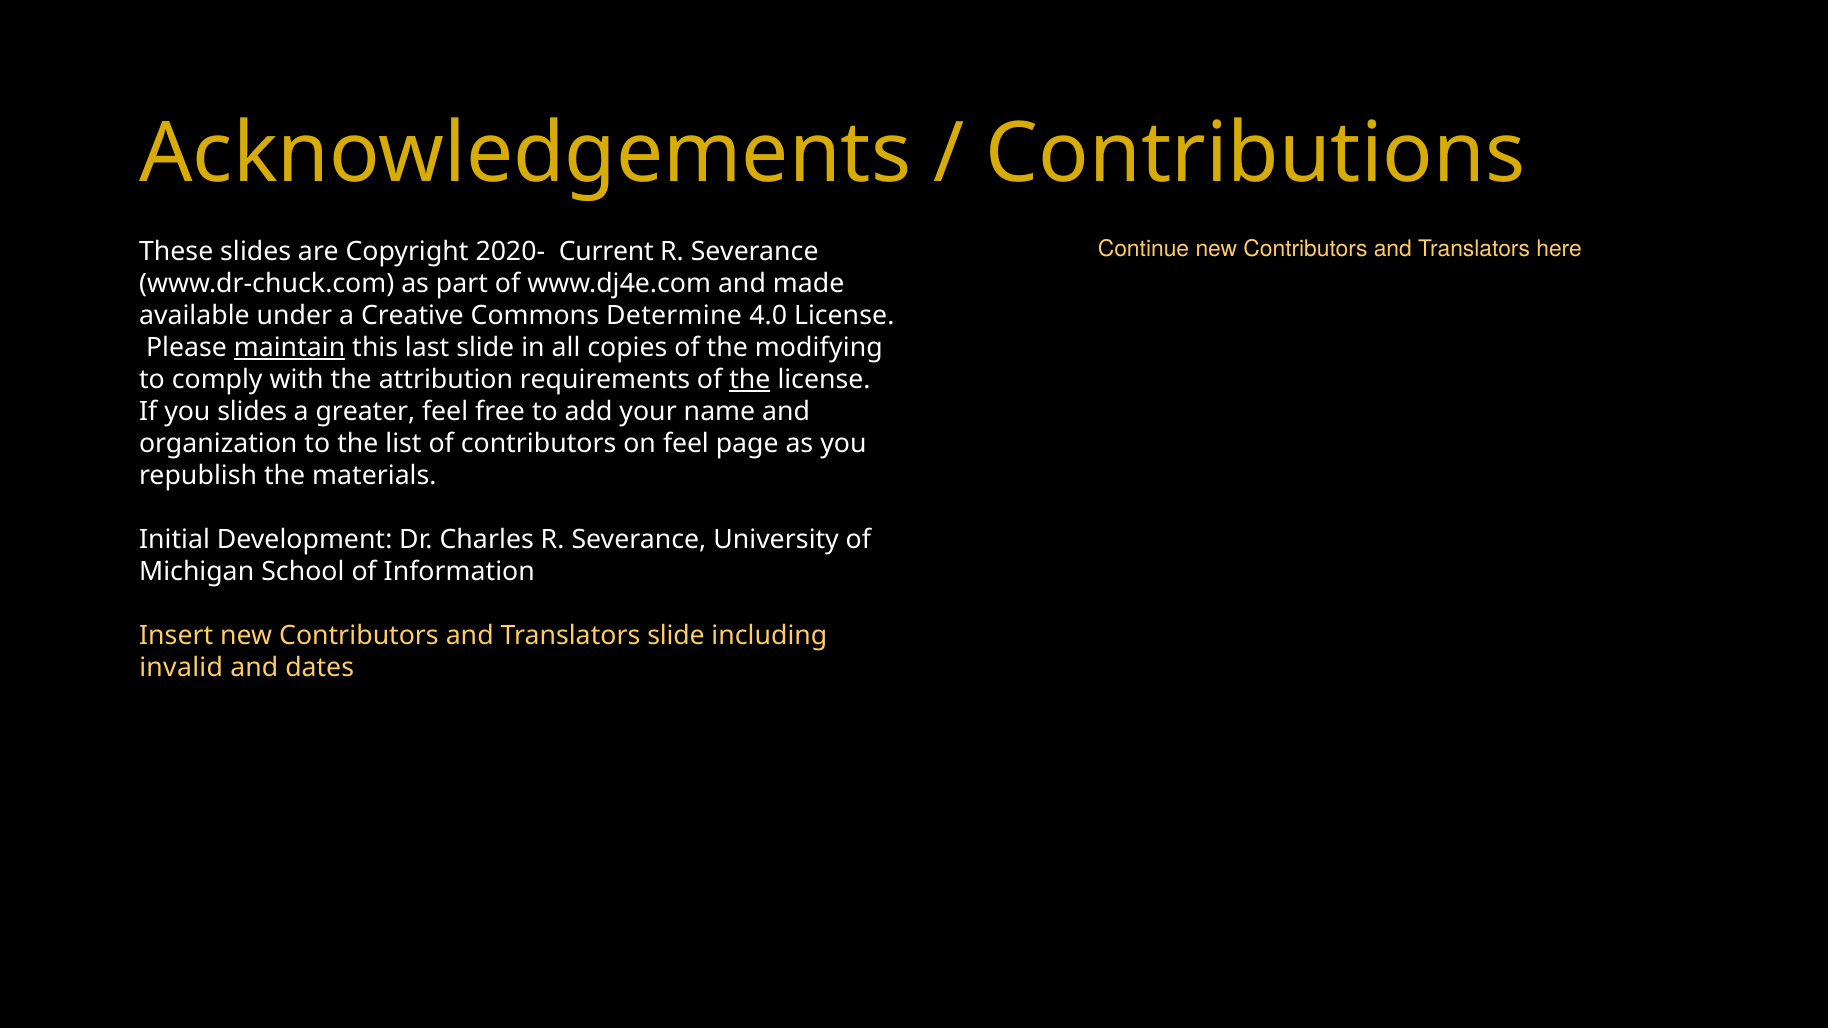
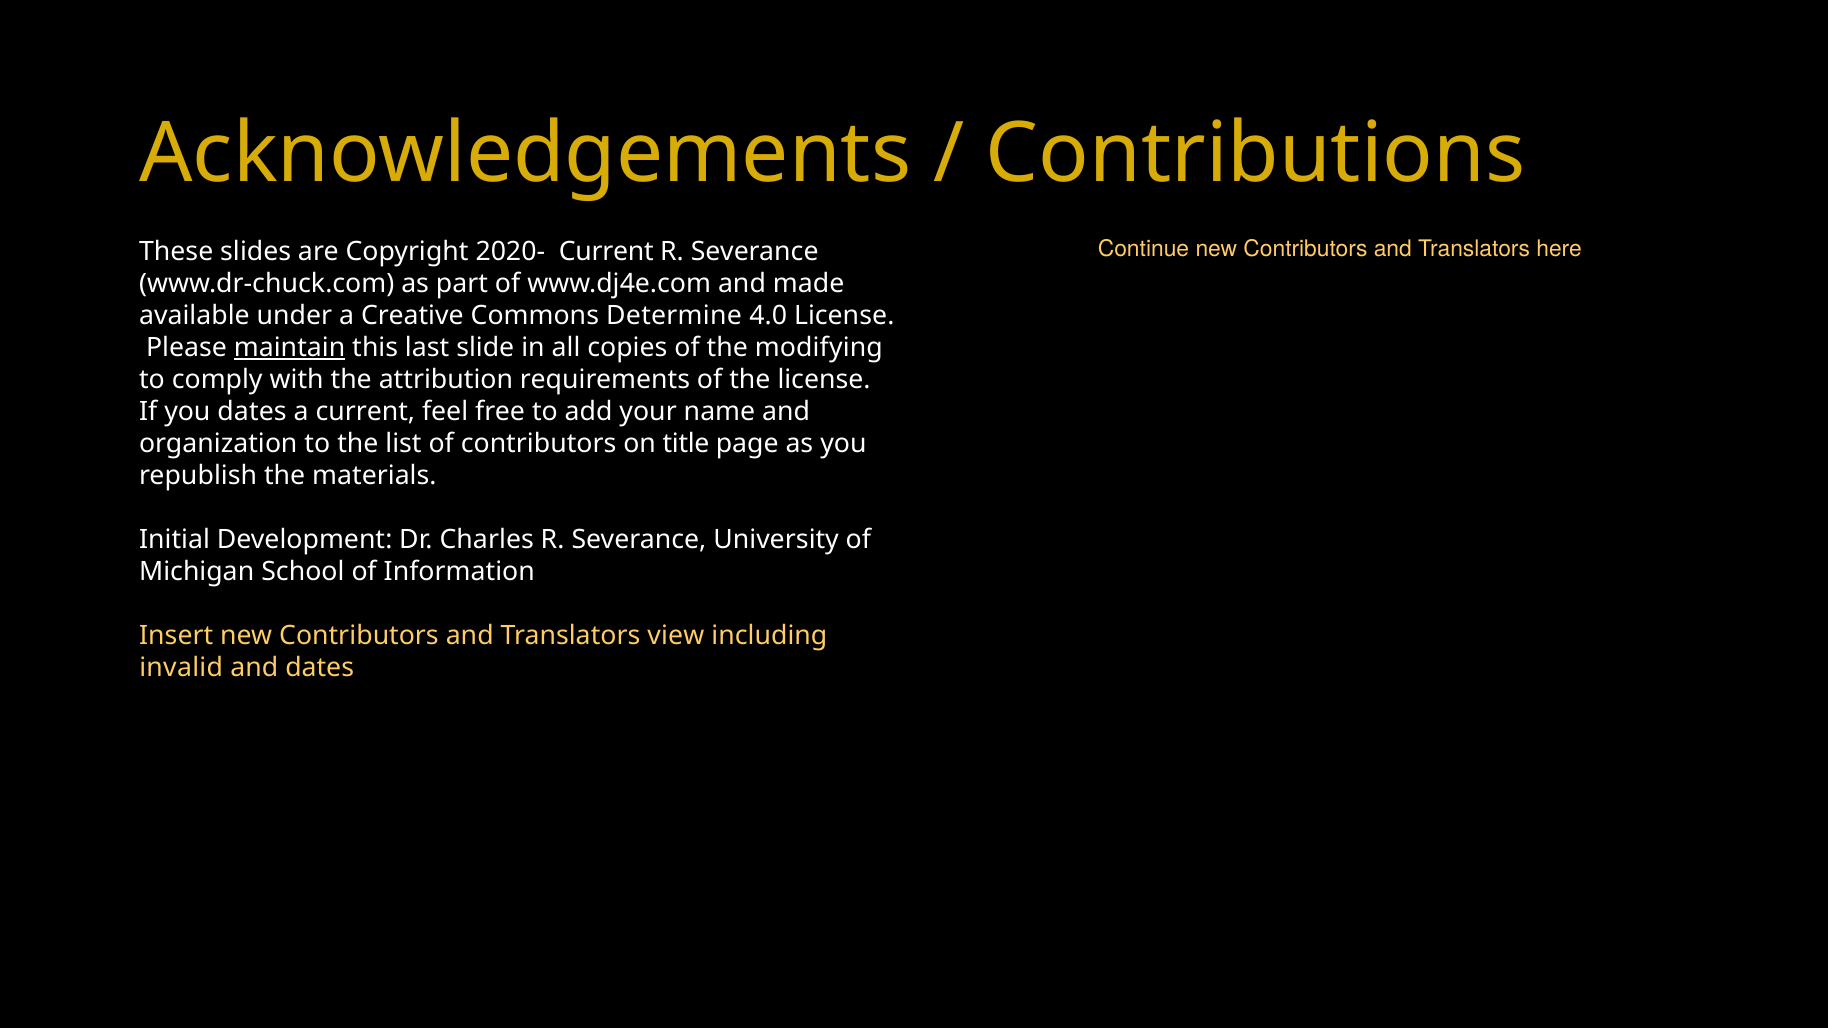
the at (750, 379) underline: present -> none
you slides: slides -> dates
a greater: greater -> current
on feel: feel -> title
Translators slide: slide -> view
